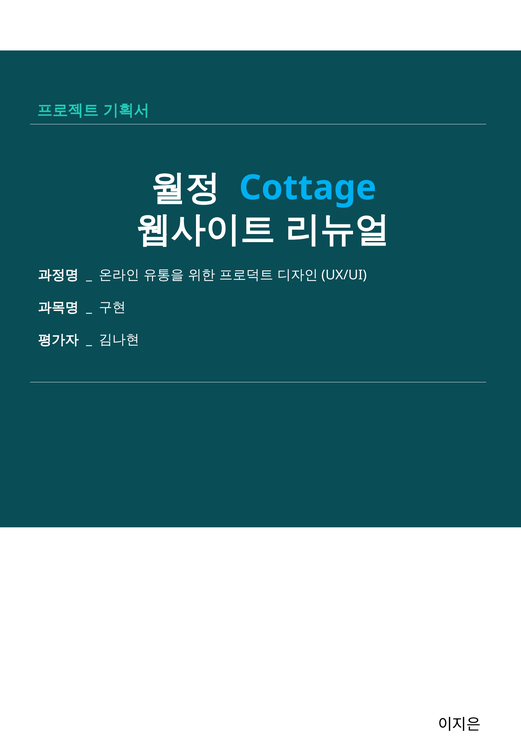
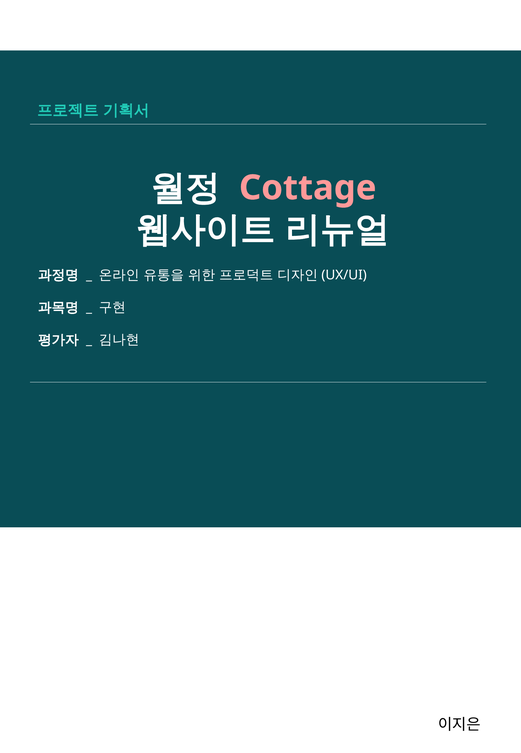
Cottage colour: light blue -> pink
